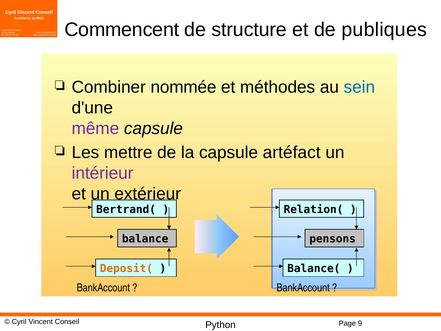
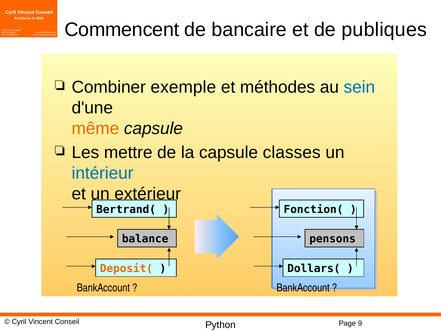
structure: structure -> bancaire
nommée: nommée -> exemple
même colour: purple -> orange
artéfact: artéfact -> classes
intérieur colour: purple -> blue
Relation(: Relation( -> Fonction(
Balance(: Balance( -> Dollars(
